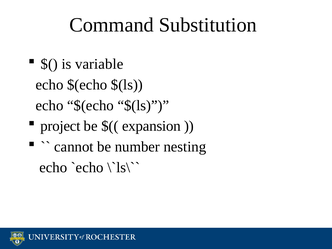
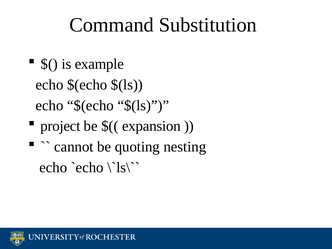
variable: variable -> example
number: number -> quoting
